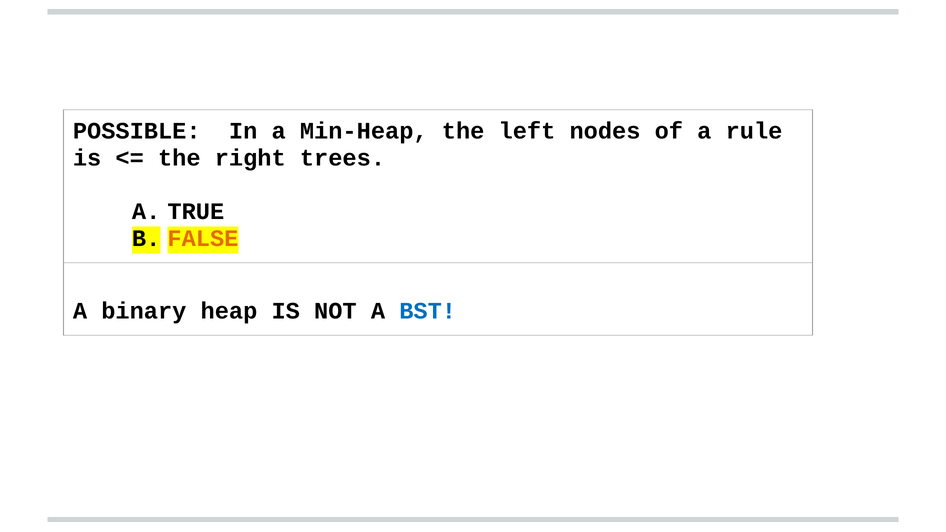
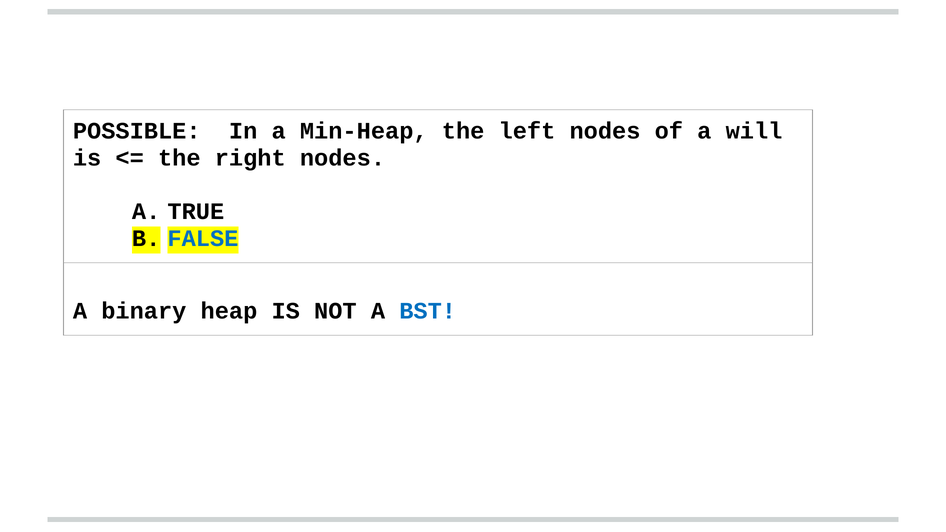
rule: rule -> will
right trees: trees -> nodes
FALSE colour: orange -> blue
